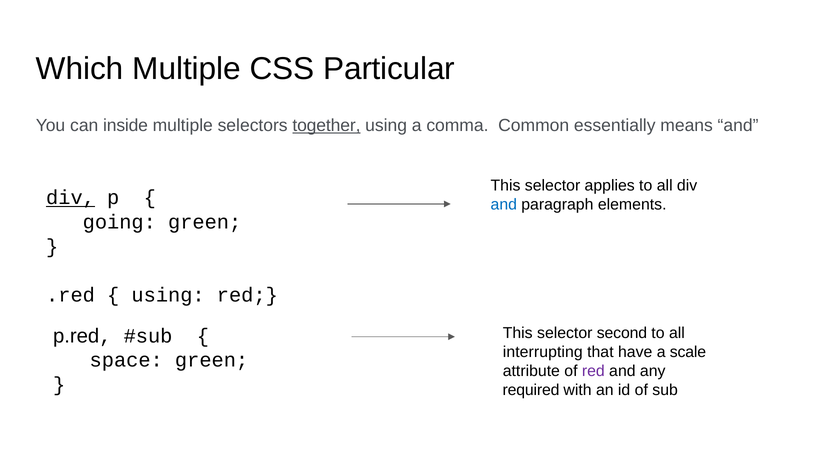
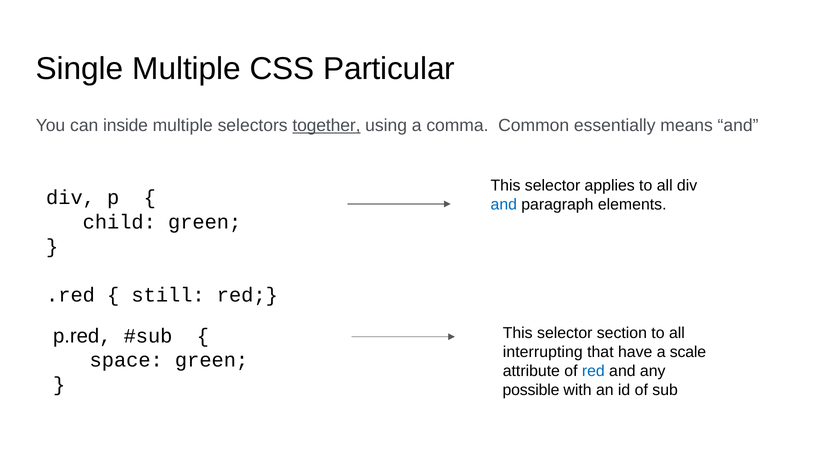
Which: Which -> Single
div at (71, 198) underline: present -> none
going: going -> child
using at (168, 295): using -> still
second: second -> section
red at (593, 371) colour: purple -> blue
required: required -> possible
